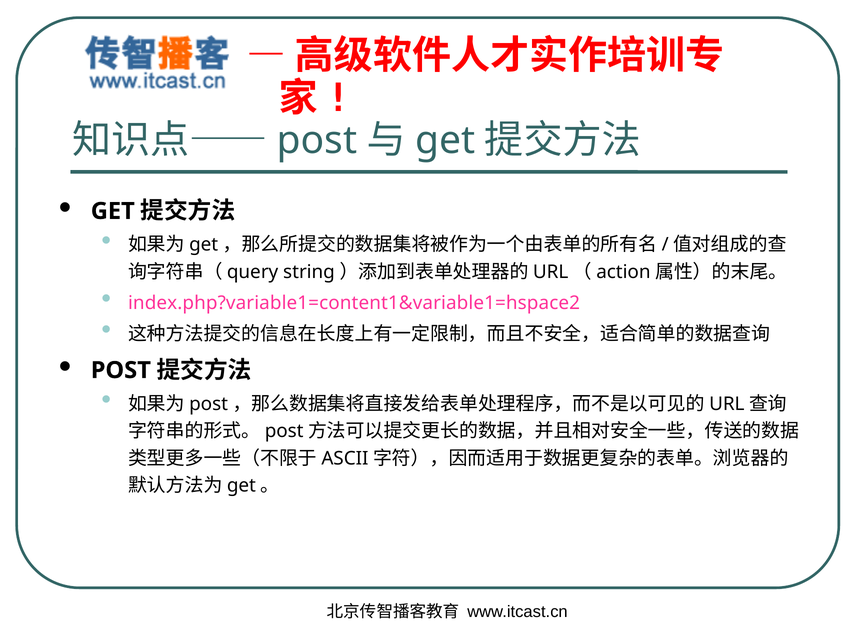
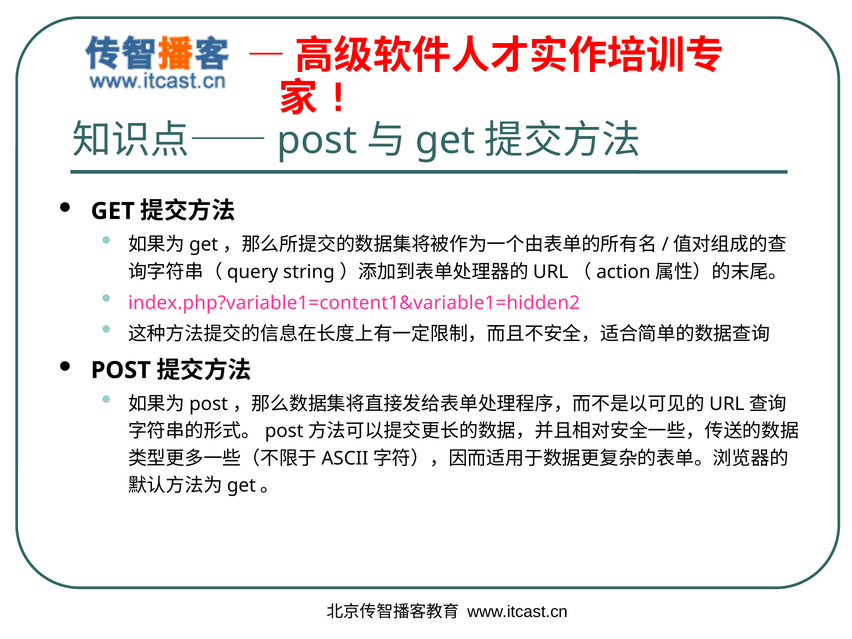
index.php?variable1=content1&variable1=hspace2: index.php?variable1=content1&variable1=hspace2 -> index.php?variable1=content1&variable1=hidden2
